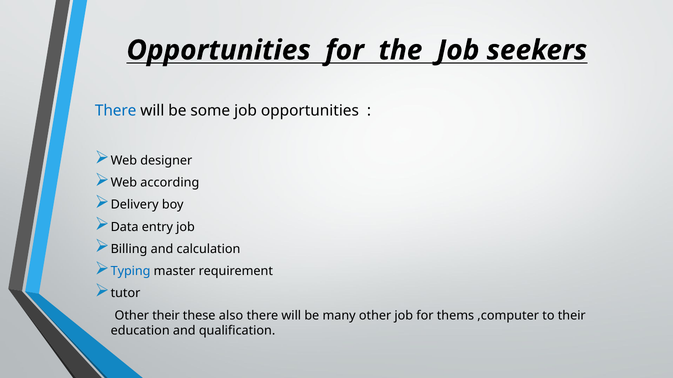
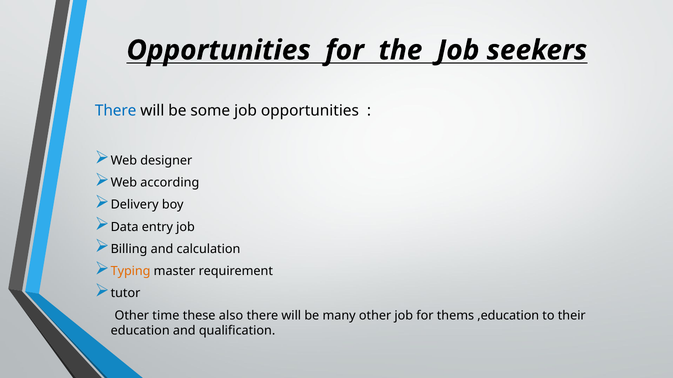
Typing colour: blue -> orange
Other their: their -> time
,computer: ,computer -> ,education
